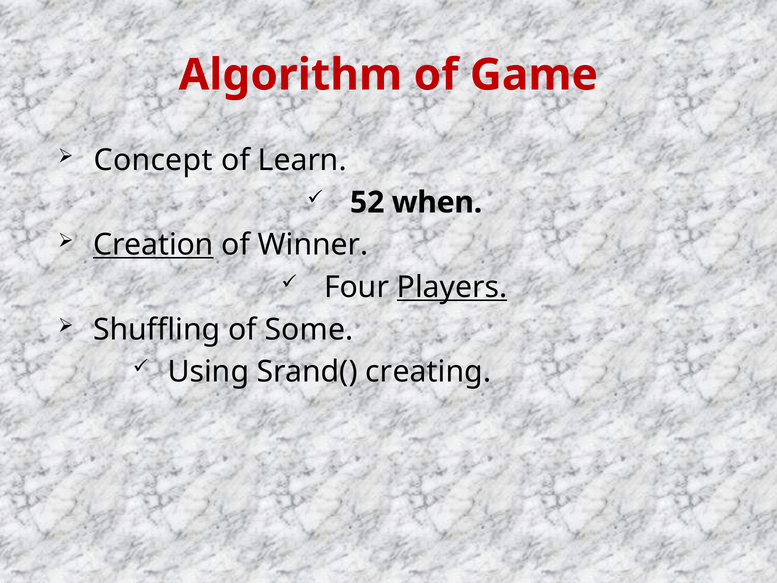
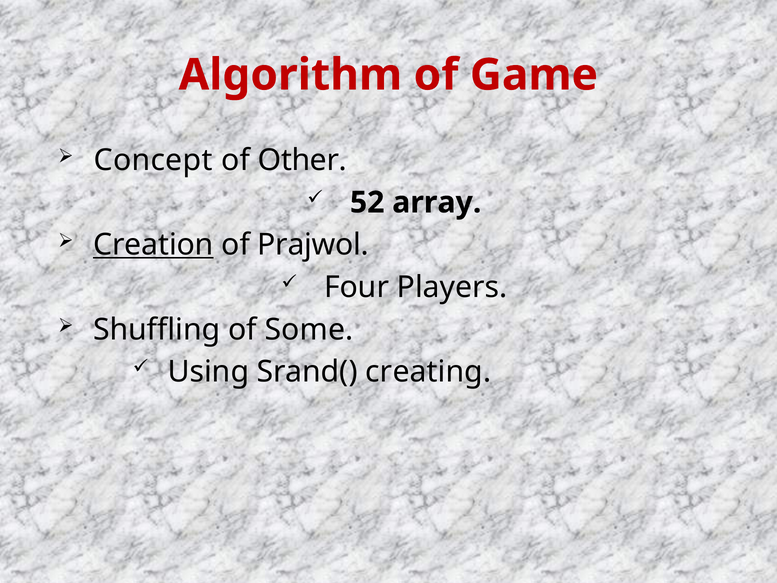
Learn: Learn -> Other
when: when -> array
Winner: Winner -> Prajwol
Players underline: present -> none
